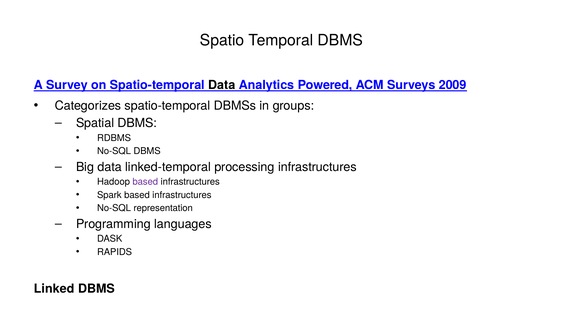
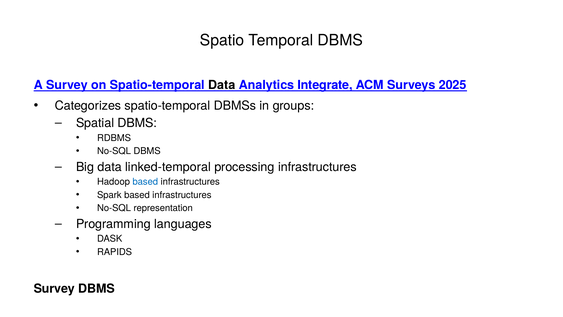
Powered: Powered -> Integrate
2009: 2009 -> 2025
based at (145, 182) colour: purple -> blue
Linked at (54, 289): Linked -> Survey
